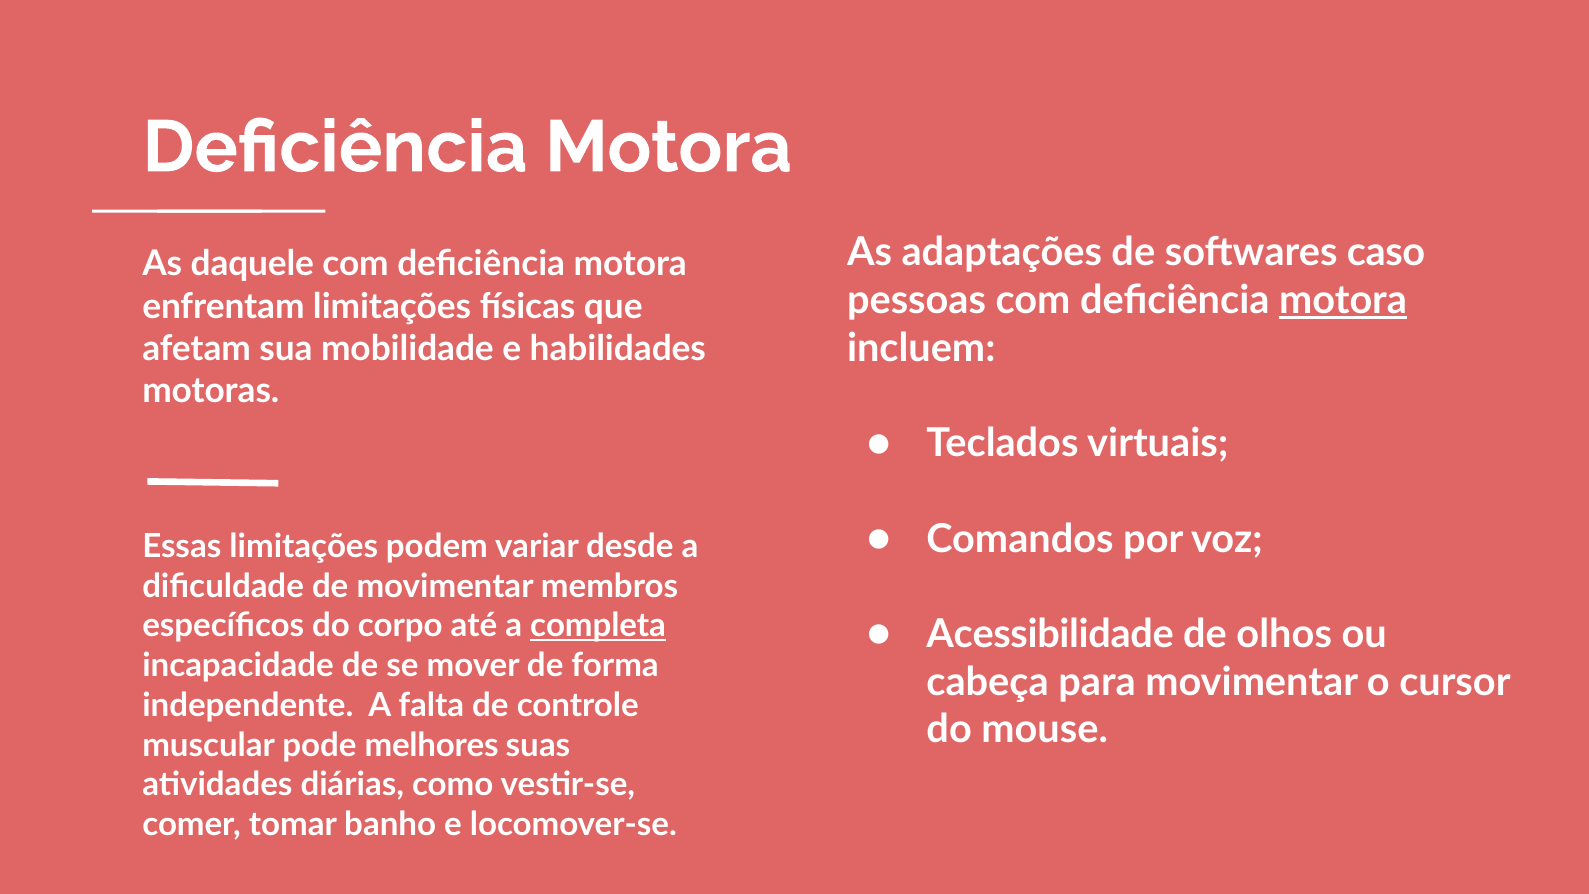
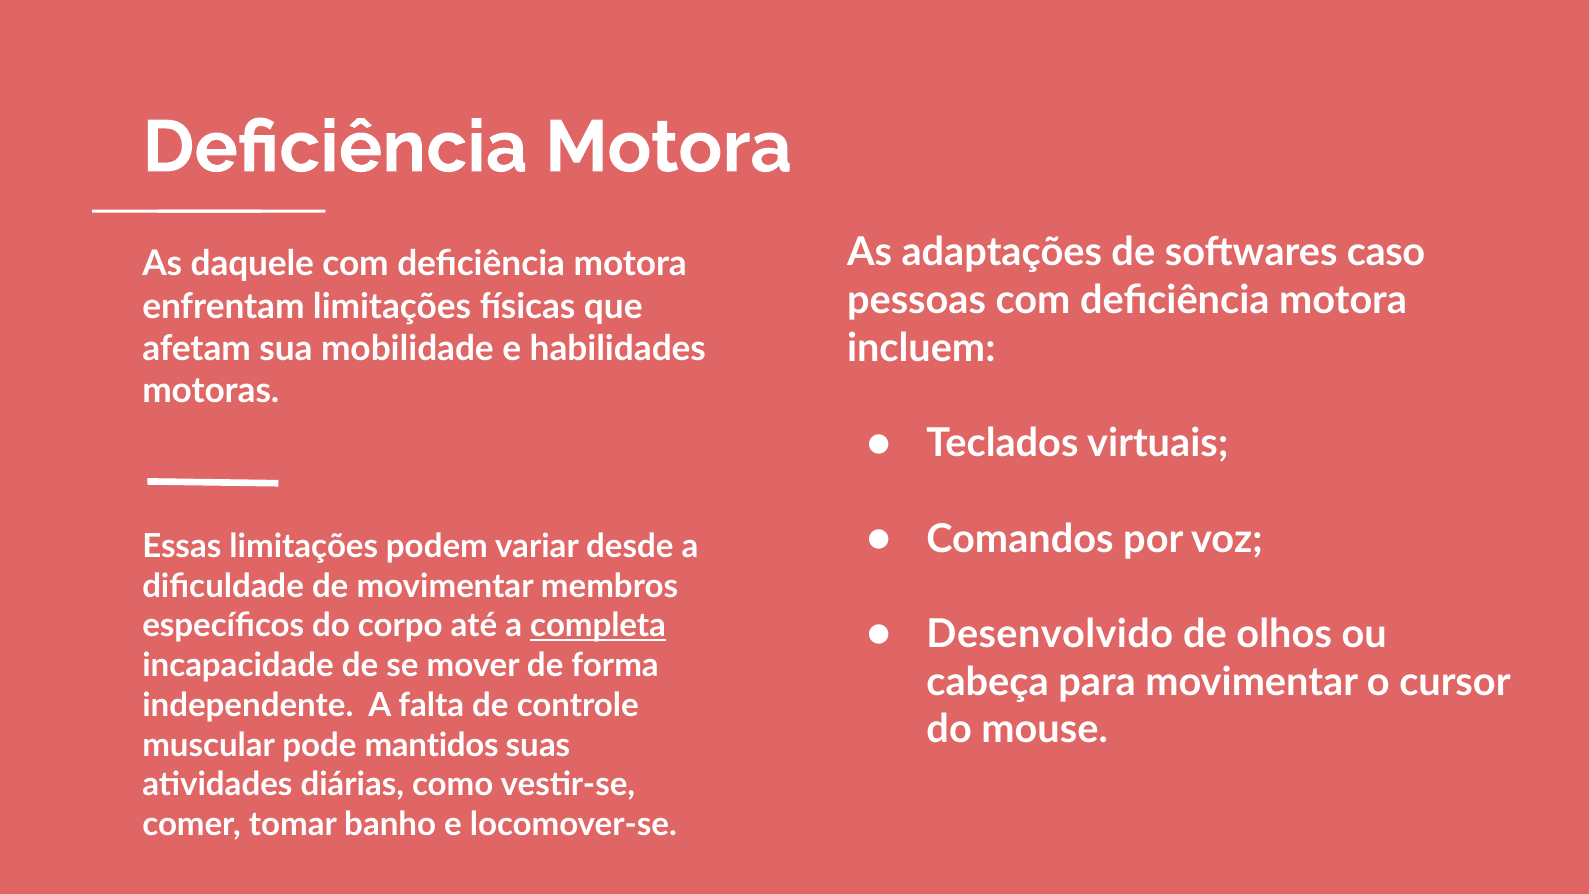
motora at (1343, 301) underline: present -> none
Acessibilidade: Acessibilidade -> Desenvolvido
melhores: melhores -> mantidos
